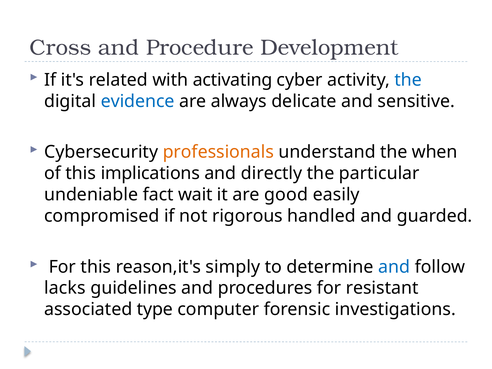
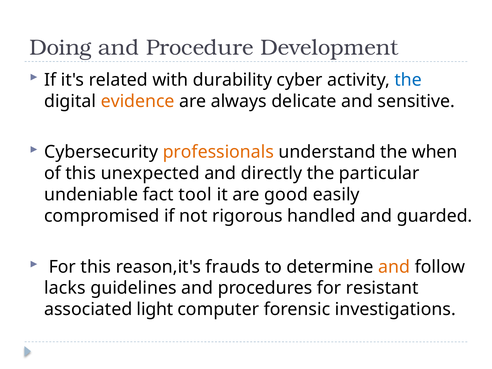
Cross: Cross -> Doing
activating: activating -> durability
evidence colour: blue -> orange
implications: implications -> unexpected
wait: wait -> tool
simply: simply -> frauds
and at (394, 267) colour: blue -> orange
type: type -> light
